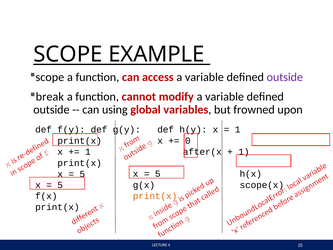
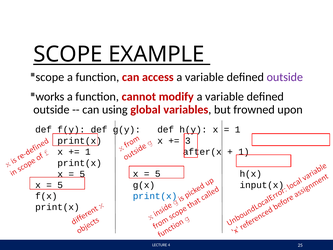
break: break -> works
0: 0 -> 3
scope(x: scope(x -> input(x
print(x at (155, 196) colour: orange -> blue
